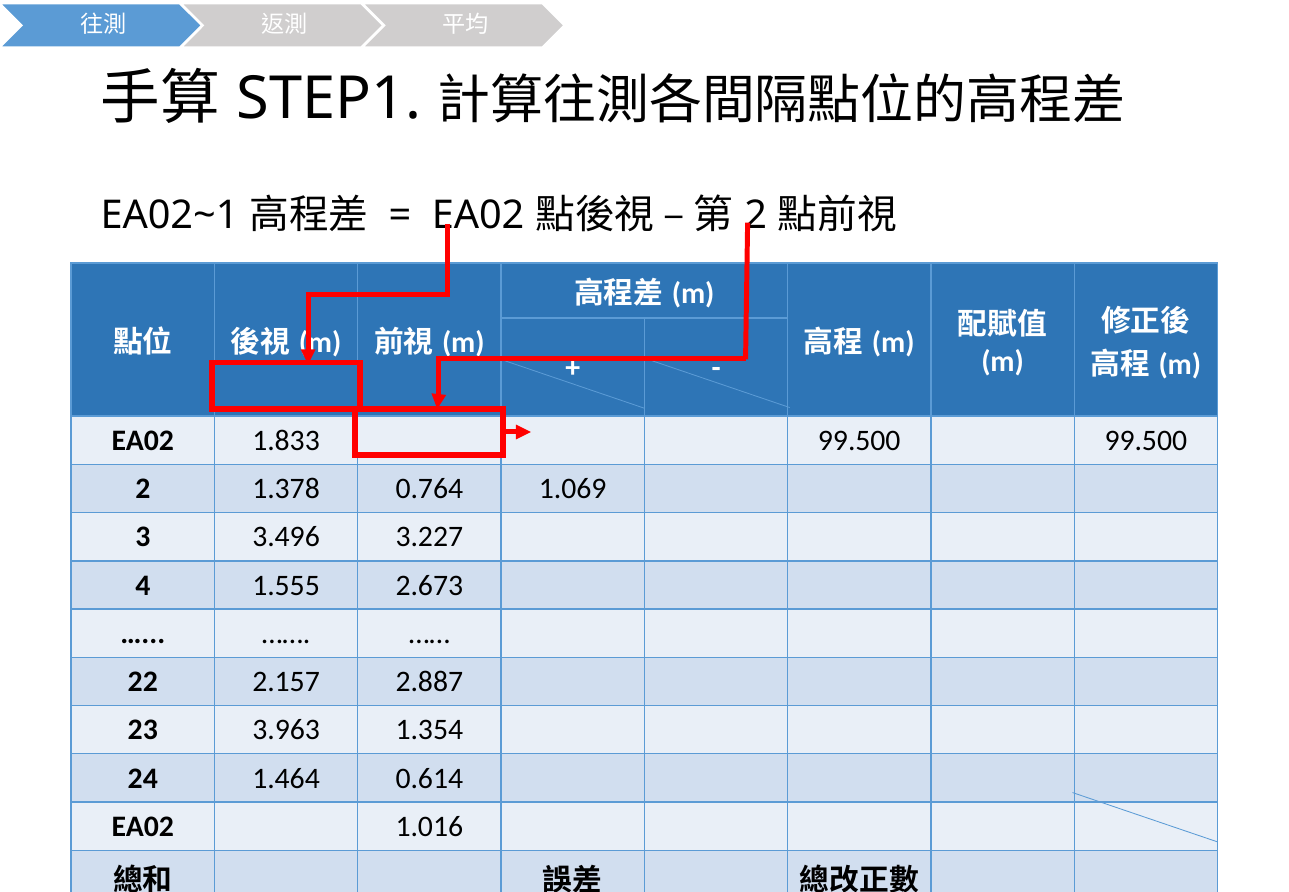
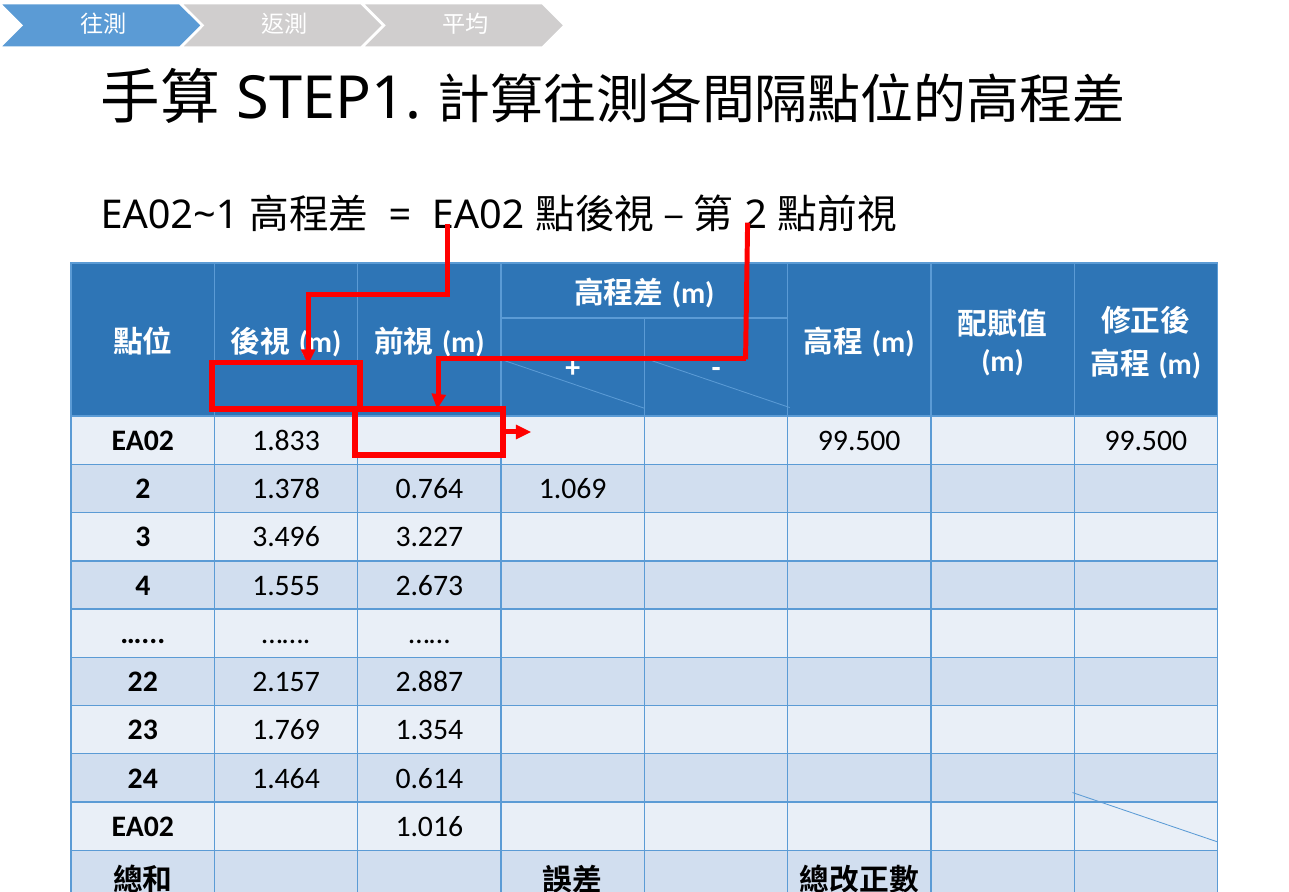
3.963: 3.963 -> 1.769
